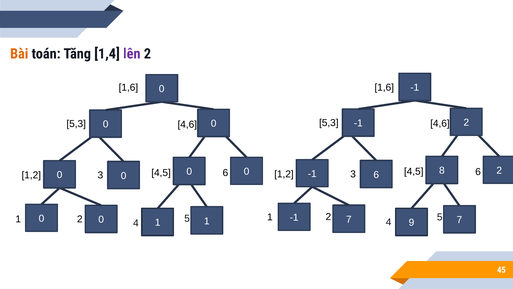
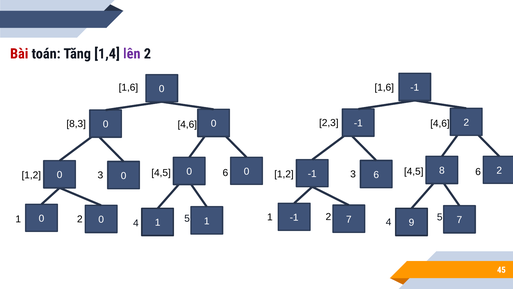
Bài colour: orange -> red
5,3 at (329, 123): 5,3 -> 2,3
5,3 at (76, 124): 5,3 -> 8,3
